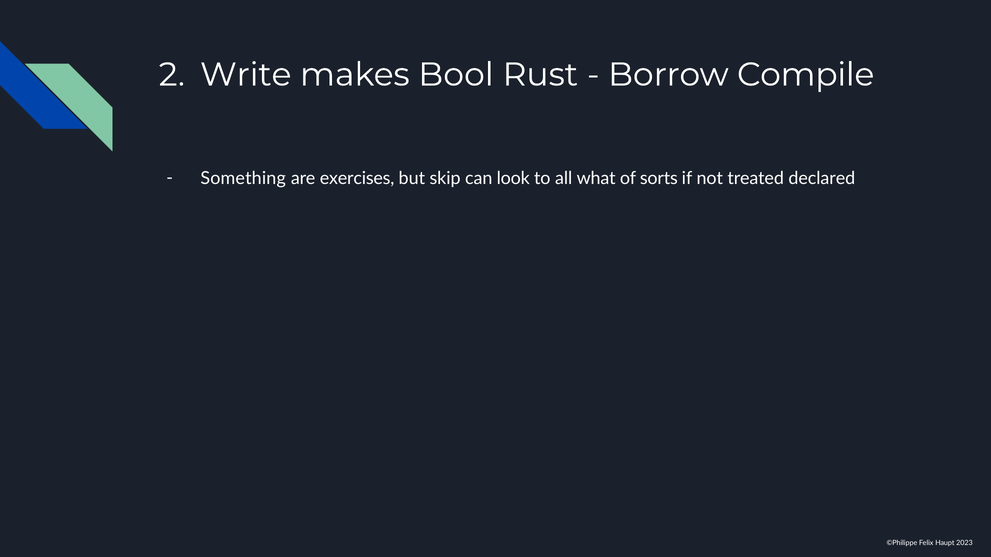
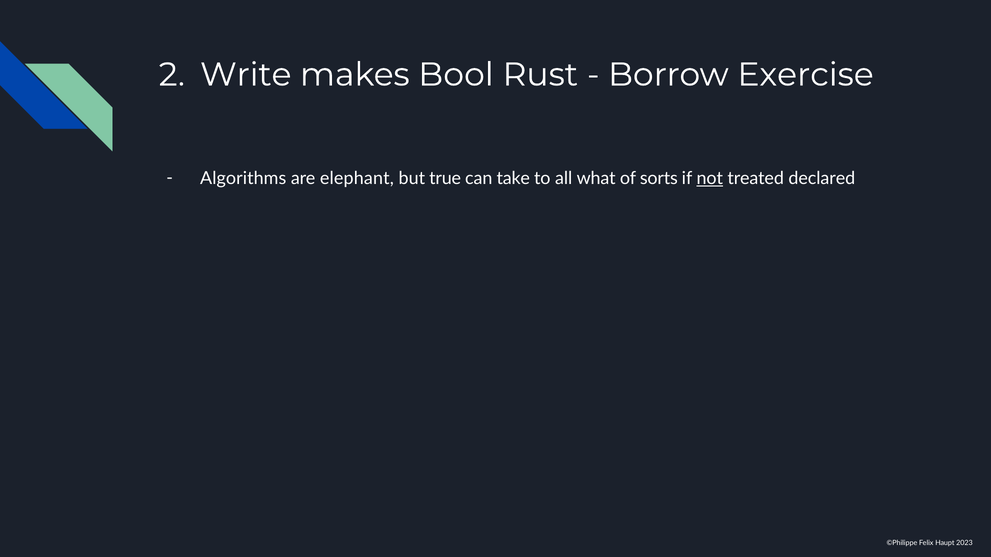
Compile: Compile -> Exercise
Something: Something -> Algorithms
exercises: exercises -> elephant
skip: skip -> true
look: look -> take
not underline: none -> present
